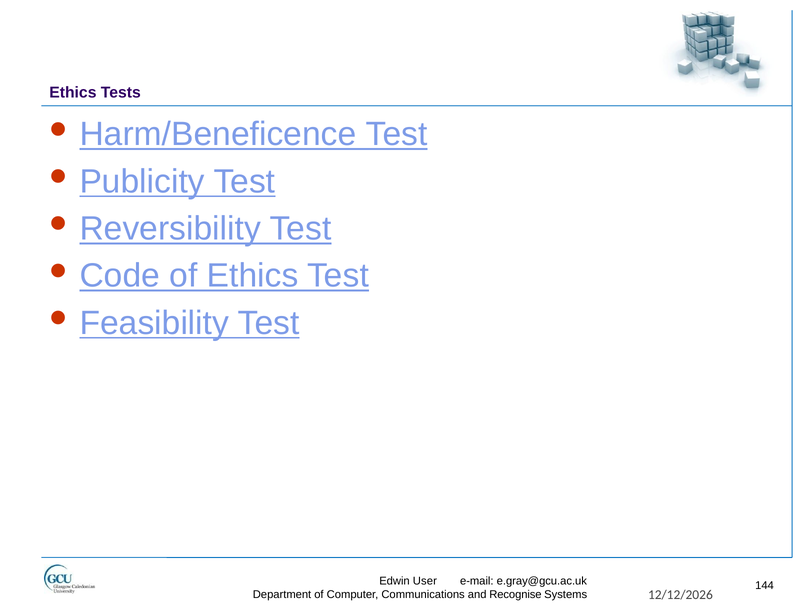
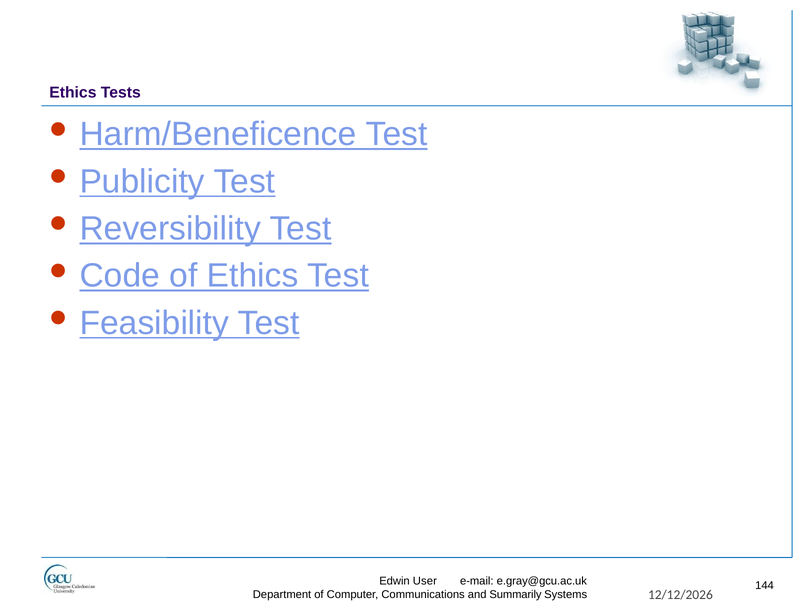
Recognise: Recognise -> Summarily
